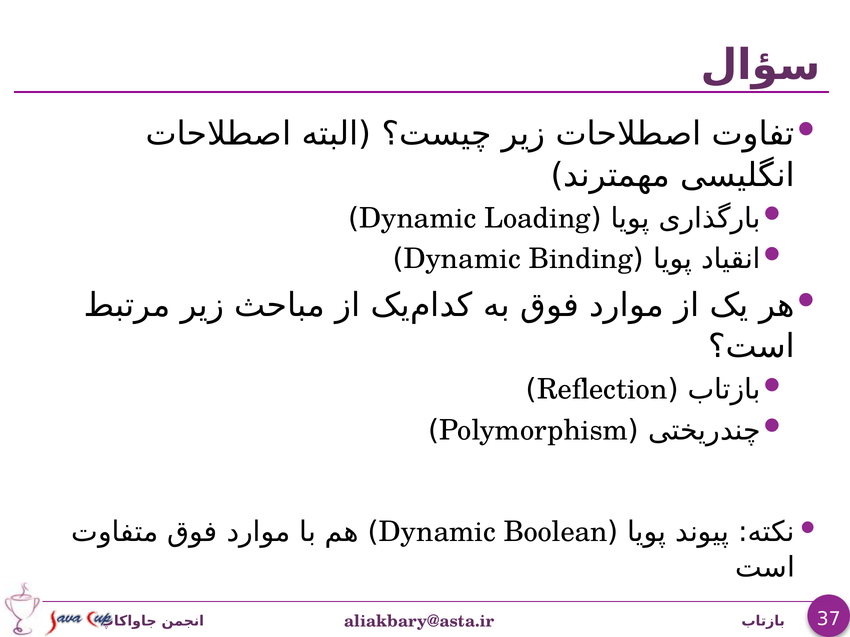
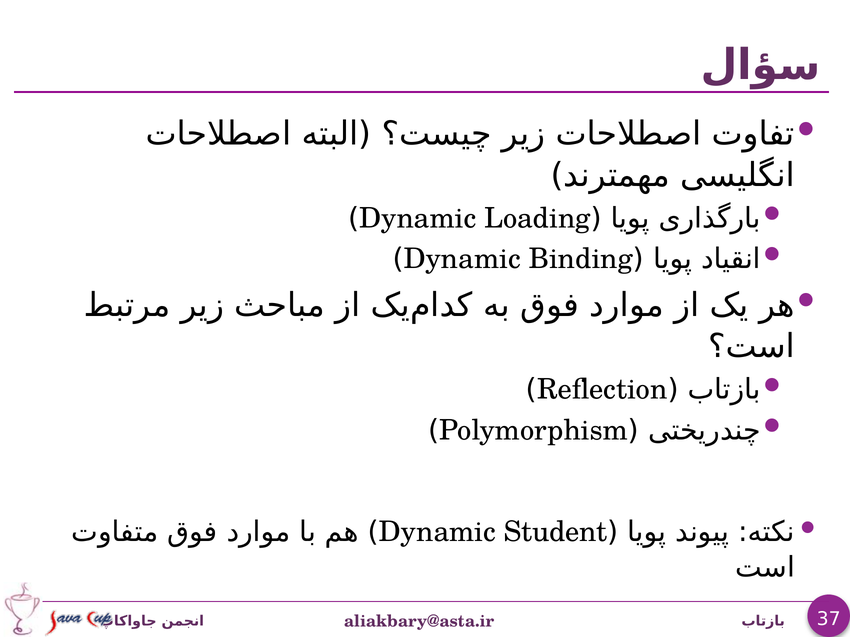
Boolean: Boolean -> Student
